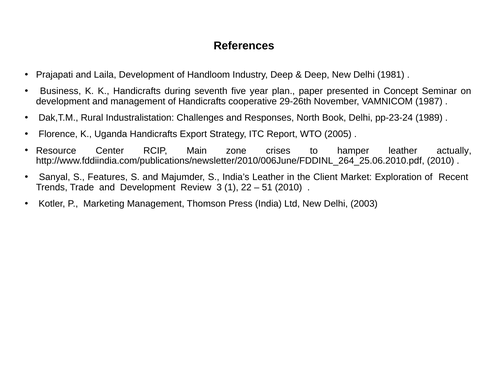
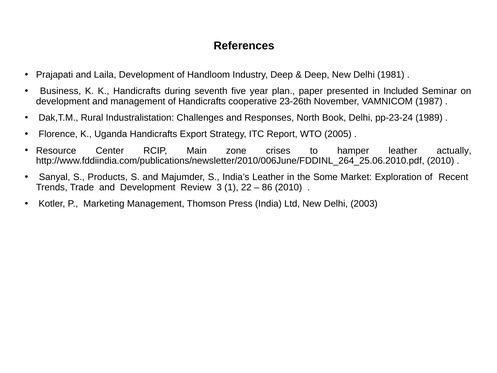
Concept: Concept -> Included
29-26th: 29-26th -> 23-26th
Features: Features -> Products
Client: Client -> Some
51: 51 -> 86
